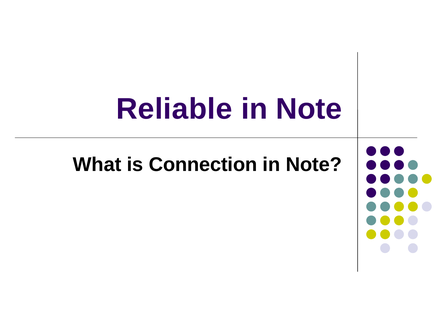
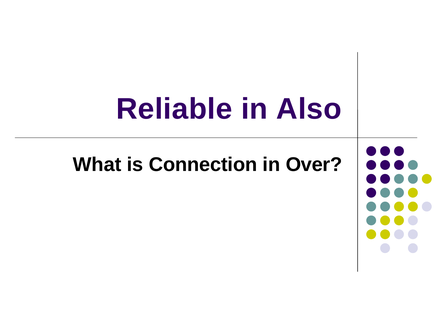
Note at (309, 109): Note -> Also
Note at (314, 165): Note -> Over
